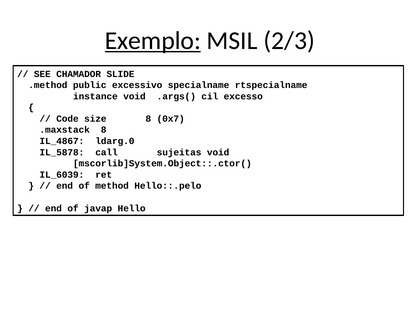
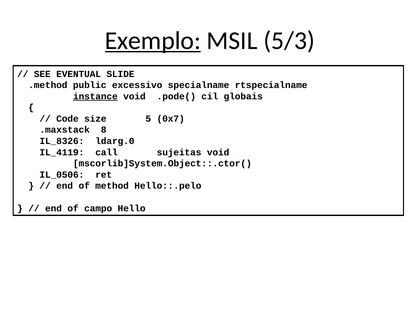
2/3: 2/3 -> 5/3
CHAMADOR: CHAMADOR -> EVENTUAL
instance underline: none -> present
.args(: .args( -> .pode(
excesso: excesso -> globais
size 8: 8 -> 5
IL_4867: IL_4867 -> IL_8326
IL_5878: IL_5878 -> IL_4119
IL_6039: IL_6039 -> IL_0506
javap: javap -> campo
